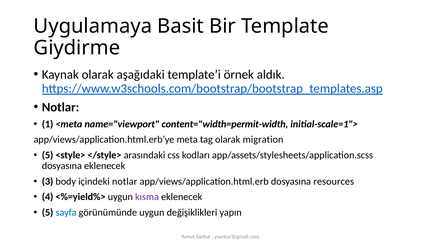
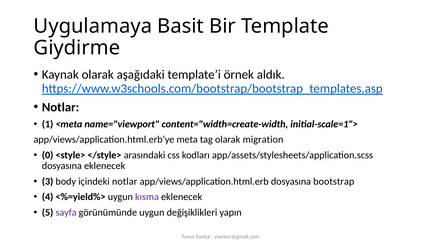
content="width=permit-width: content="width=permit-width -> content="width=create-width
5 at (48, 155): 5 -> 0
resources: resources -> bootstrap
sayfa colour: blue -> purple
